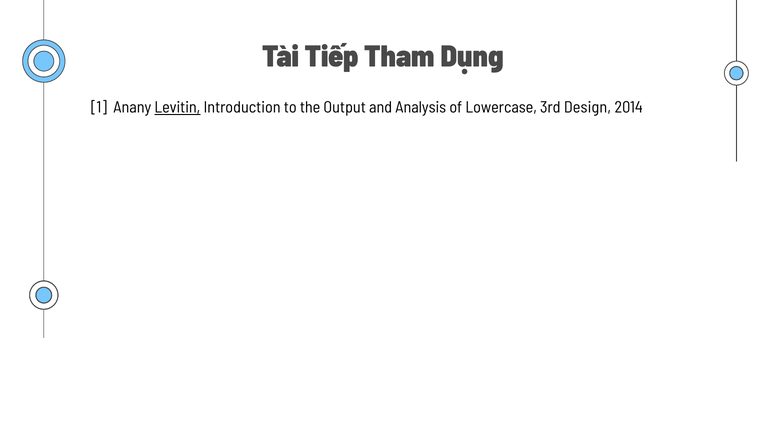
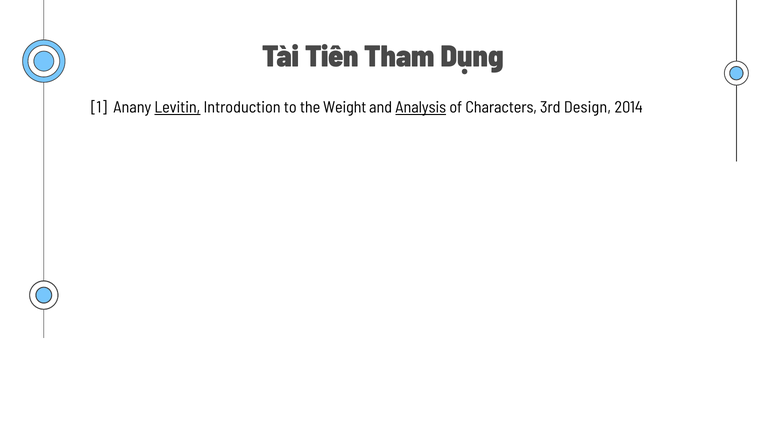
Tiếp: Tiếp -> Tiên
Output: Output -> Weight
Analysis underline: none -> present
Lowercase: Lowercase -> Characters
